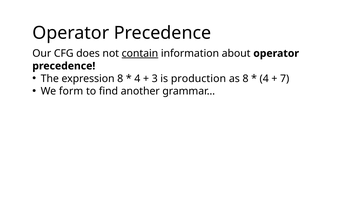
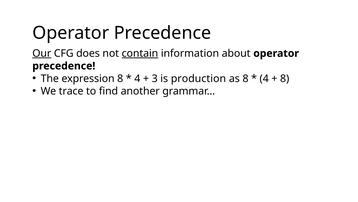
Our underline: none -> present
7 at (285, 78): 7 -> 8
form: form -> trace
